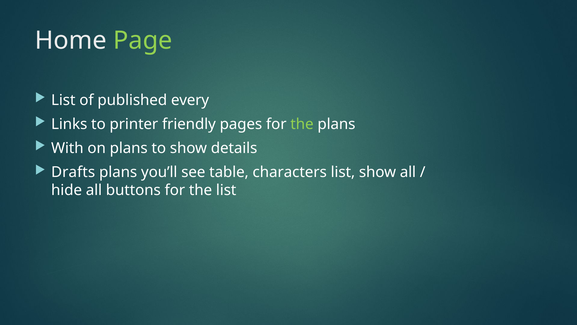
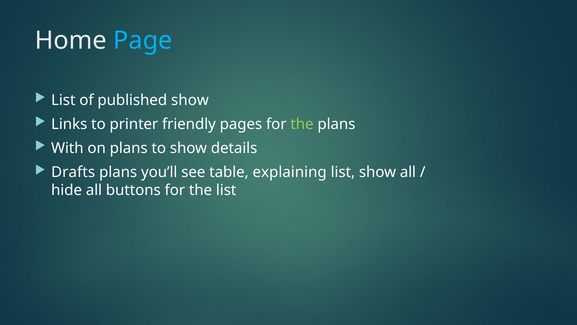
Page colour: light green -> light blue
published every: every -> show
characters: characters -> explaining
